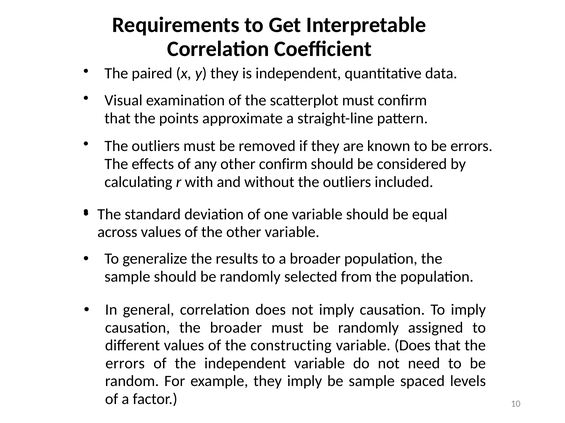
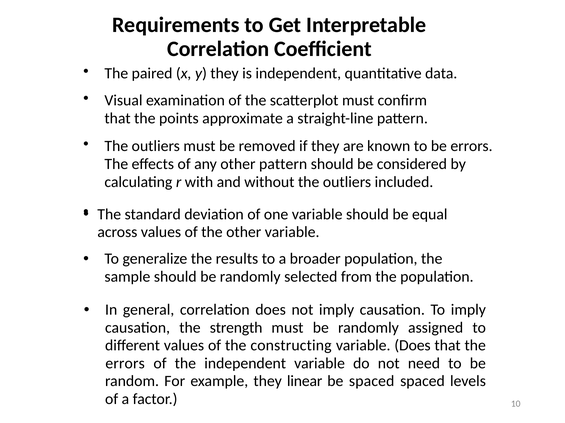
other confirm: confirm -> pattern
the broader: broader -> strength
they imply: imply -> linear
be sample: sample -> spaced
